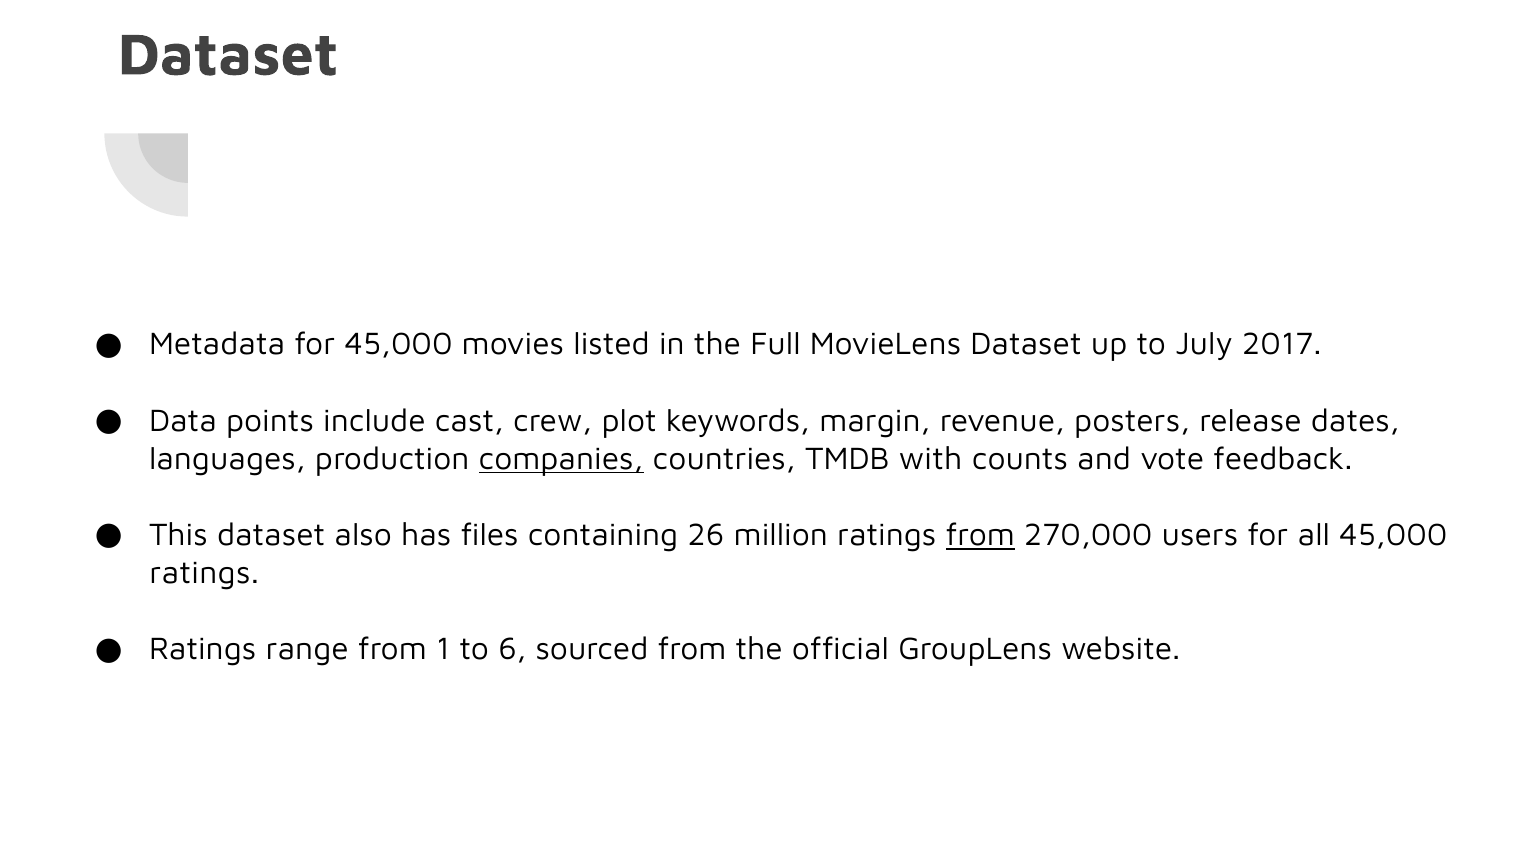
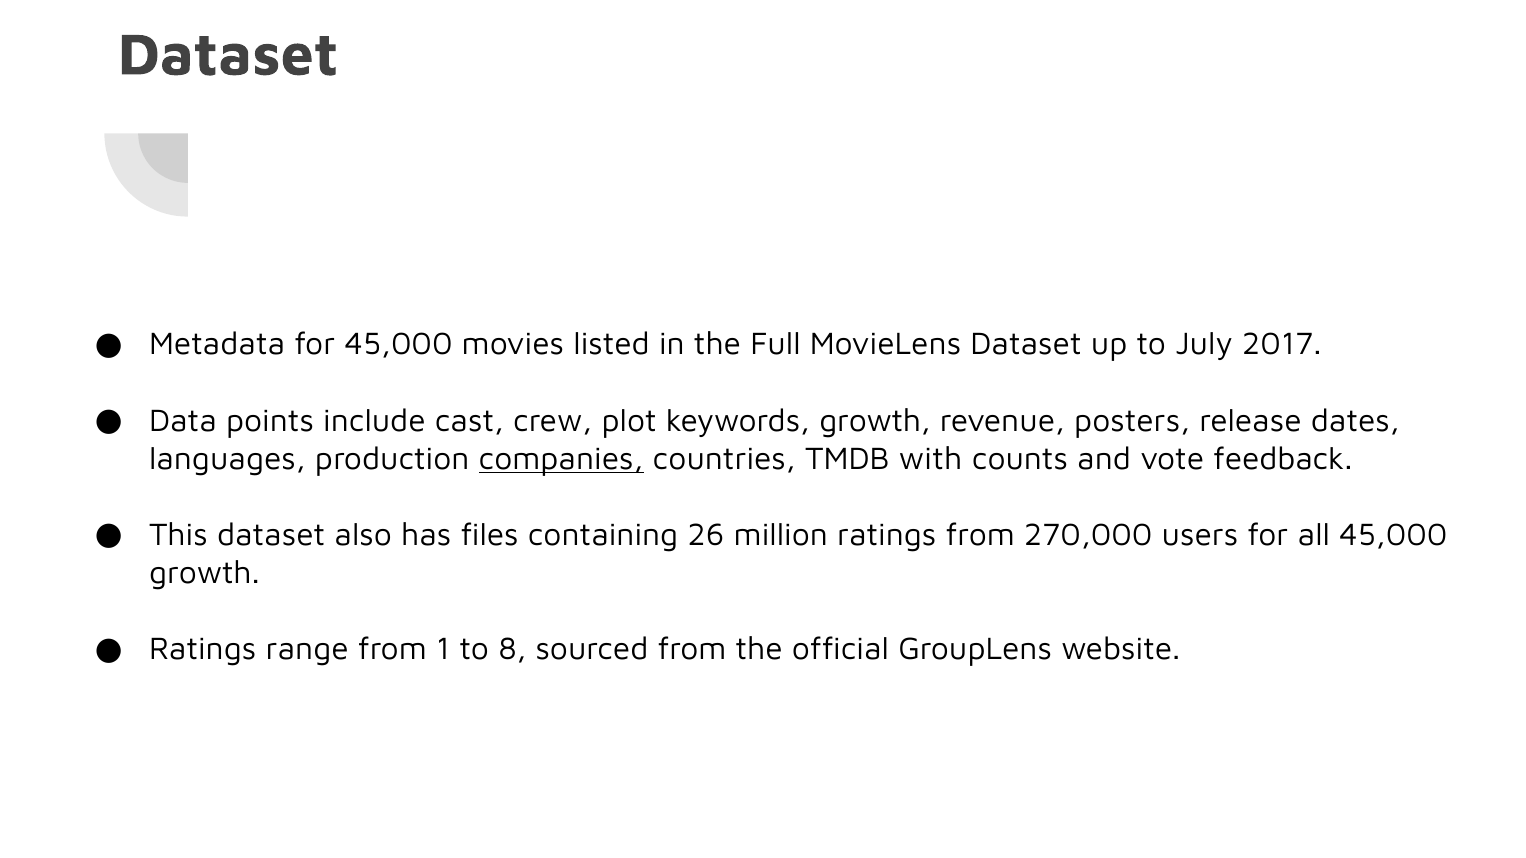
keywords margin: margin -> growth
from at (980, 535) underline: present -> none
ratings at (204, 573): ratings -> growth
6: 6 -> 8
